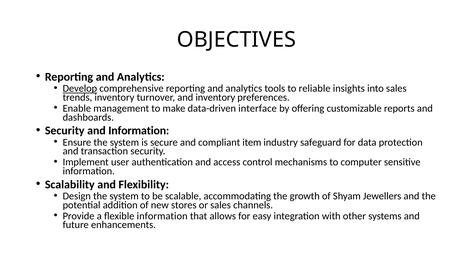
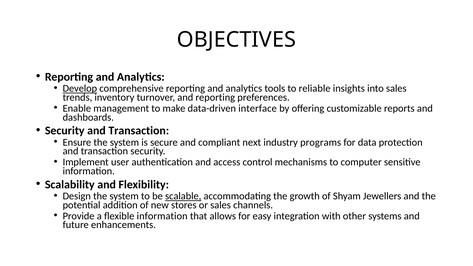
and inventory: inventory -> reporting
Security and Information: Information -> Transaction
item: item -> next
safeguard: safeguard -> programs
scalable underline: none -> present
